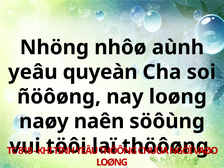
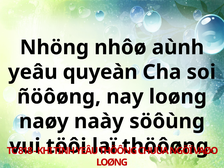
naên: naên -> naày
